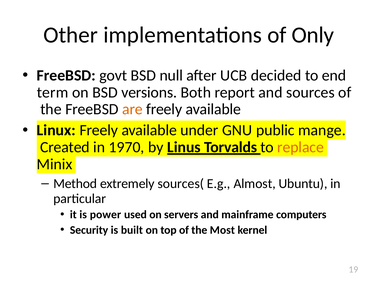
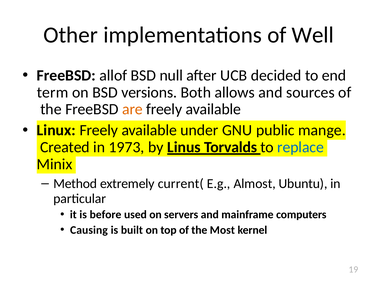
Only: Only -> Well
govt: govt -> allof
report: report -> allows
1970: 1970 -> 1973
replace colour: orange -> blue
sources(: sources( -> current(
power: power -> before
Security: Security -> Causing
